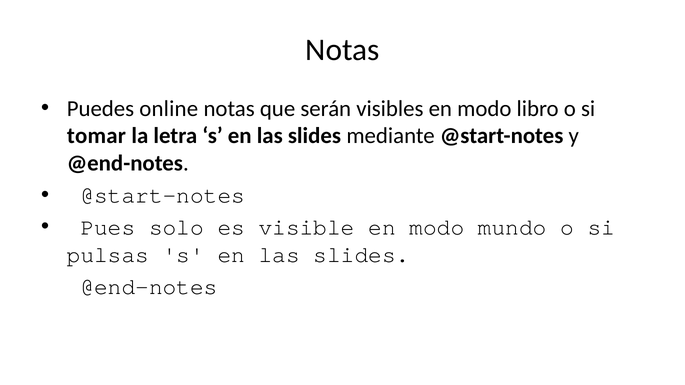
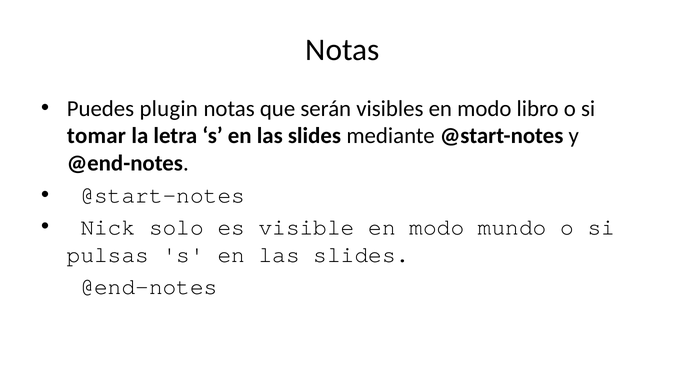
online: online -> plugin
Pues: Pues -> Nick
